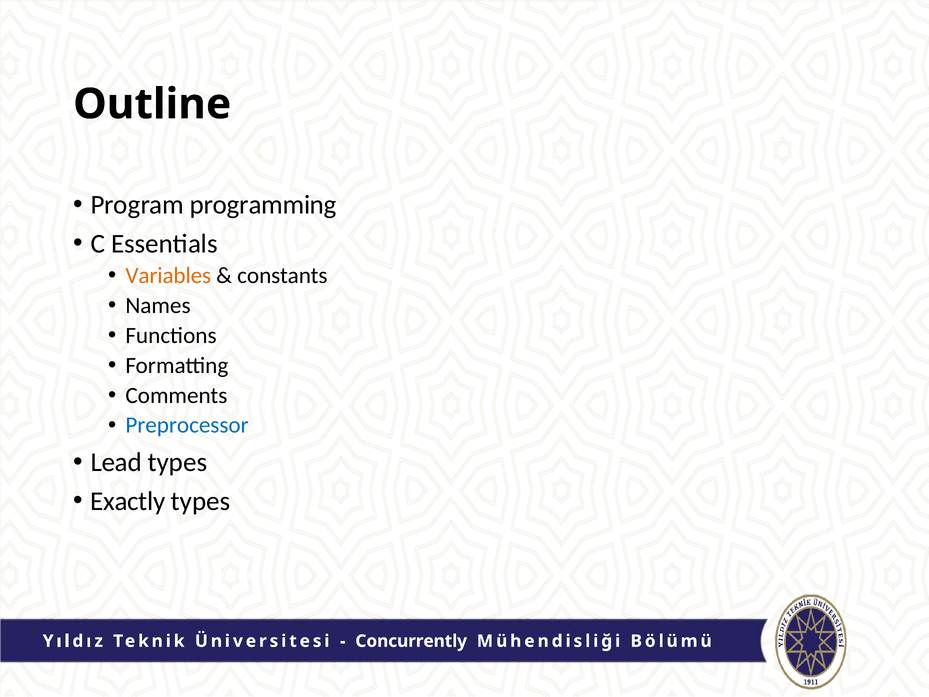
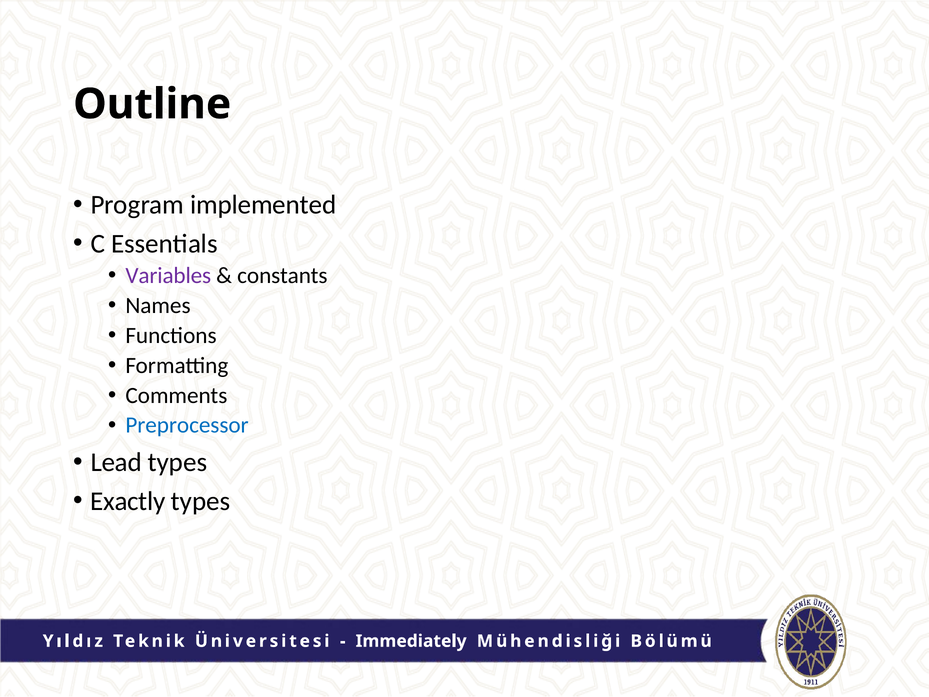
programming: programming -> implemented
Variables colour: orange -> purple
Concurrently: Concurrently -> Immediately
